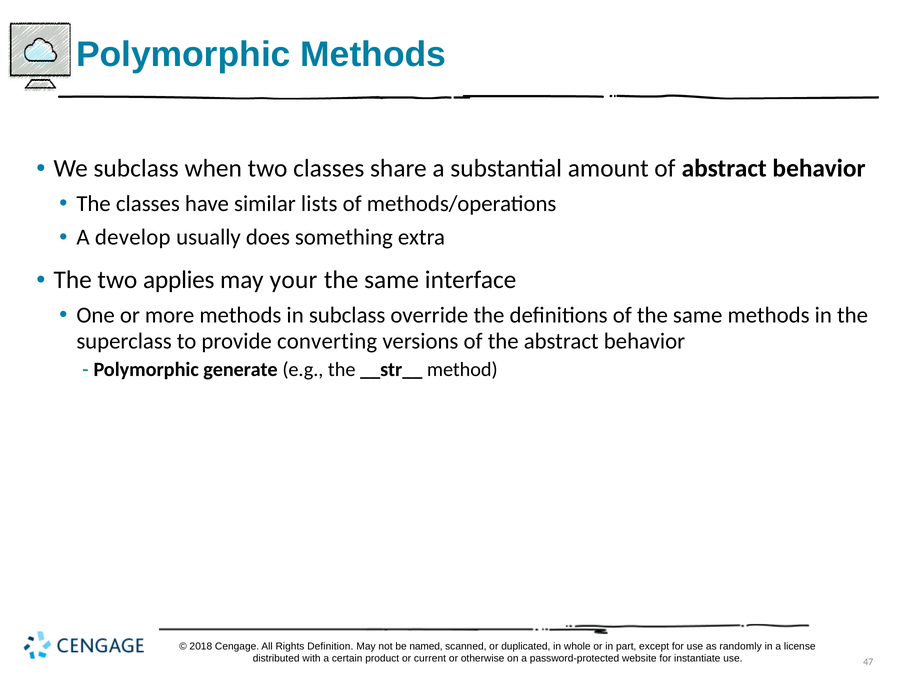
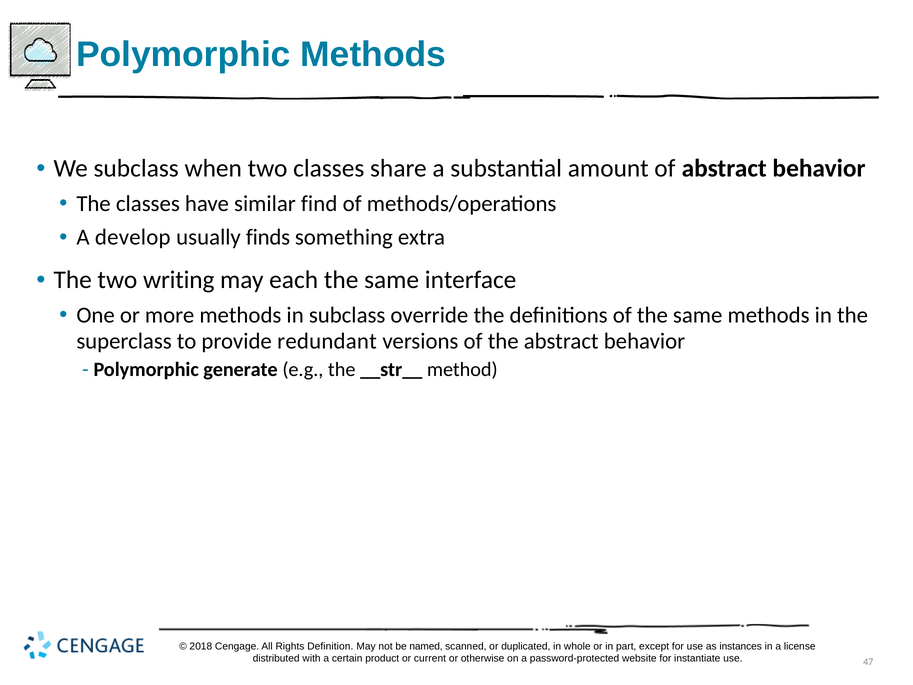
lists: lists -> find
does: does -> finds
applies: applies -> writing
your: your -> each
converting: converting -> redundant
randomly: randomly -> instances
